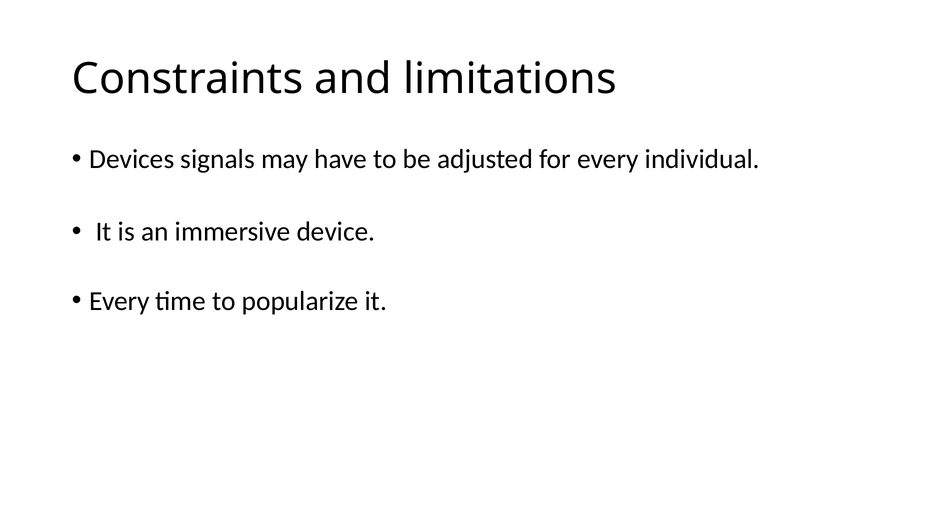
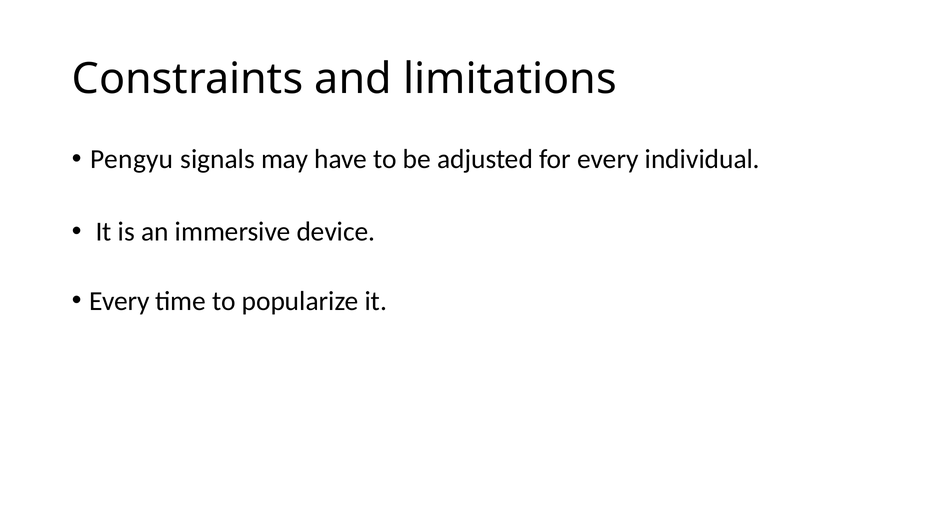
Devices: Devices -> Pengyu
